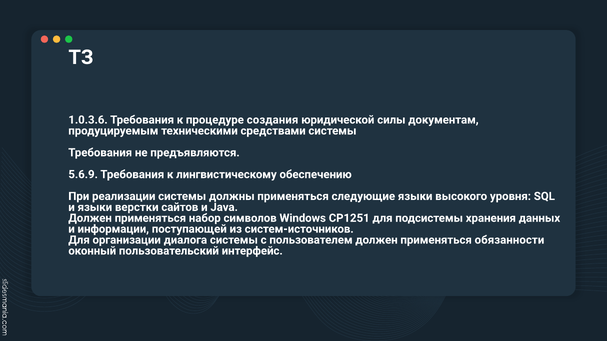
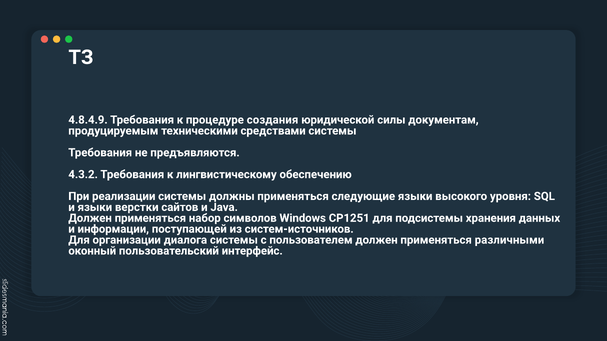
1.0.3.6: 1.0.3.6 -> 4.8.4.9
5.6.9: 5.6.9 -> 4.3.2
обязанности: обязанности -> различными
